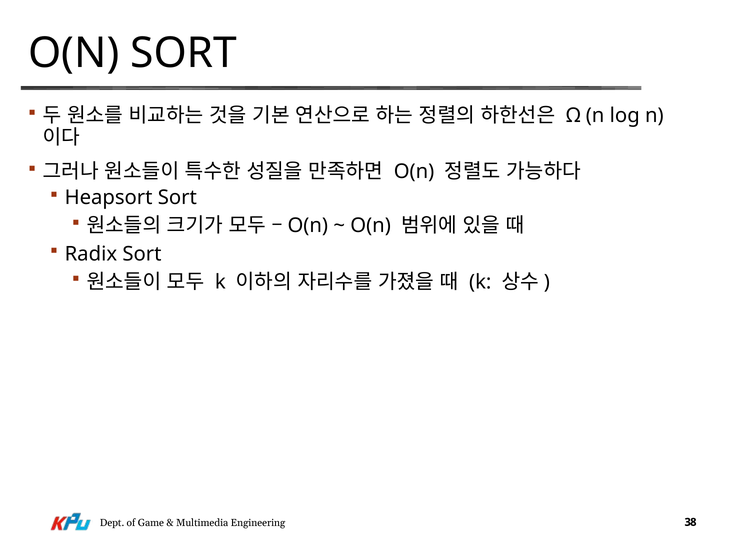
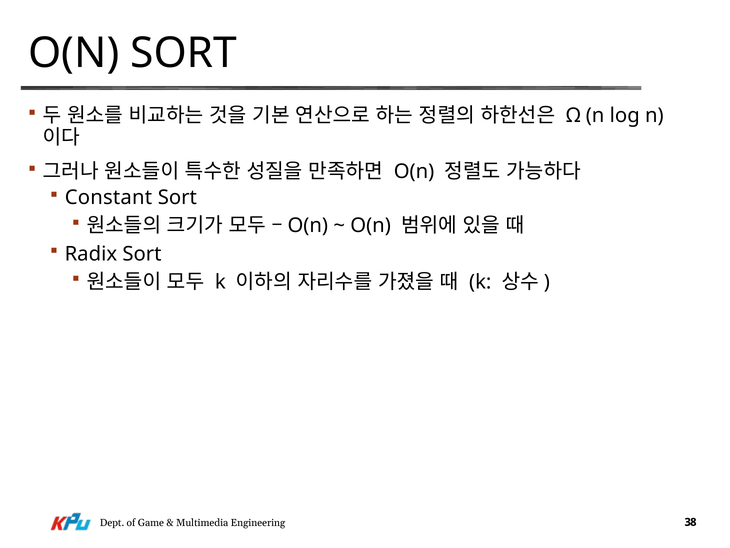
Heapsort: Heapsort -> Constant
